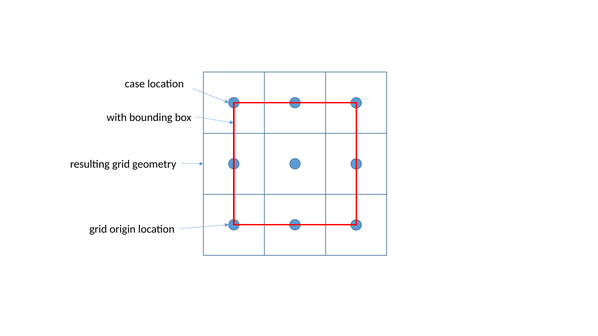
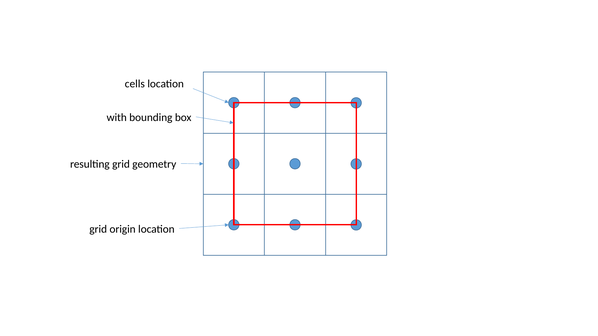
case: case -> cells
